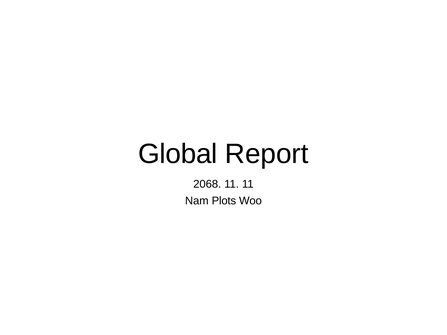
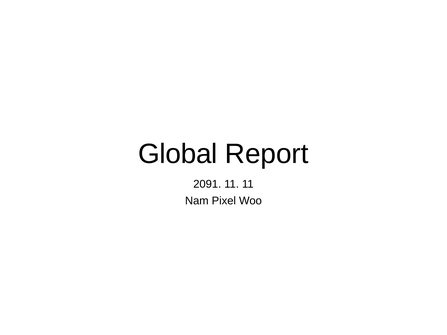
2068: 2068 -> 2091
Plots: Plots -> Pixel
